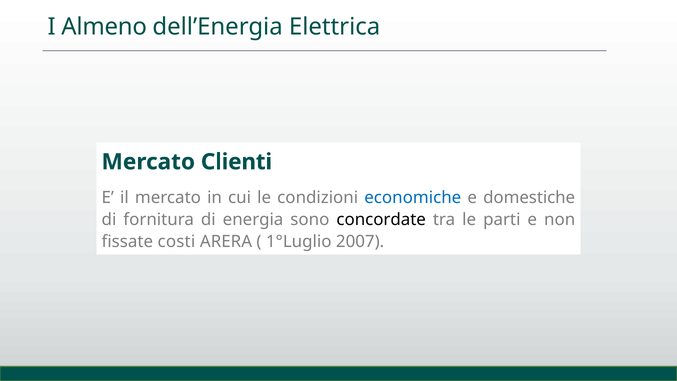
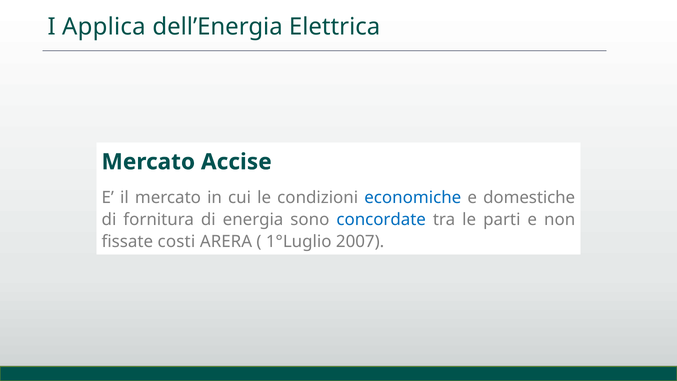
Almeno: Almeno -> Applica
Clienti: Clienti -> Accise
concordate colour: black -> blue
